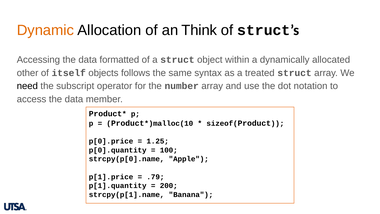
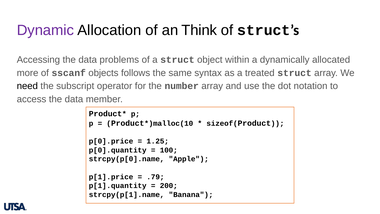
Dynamic colour: orange -> purple
formatted: formatted -> problems
other: other -> more
itself: itself -> sscanf
